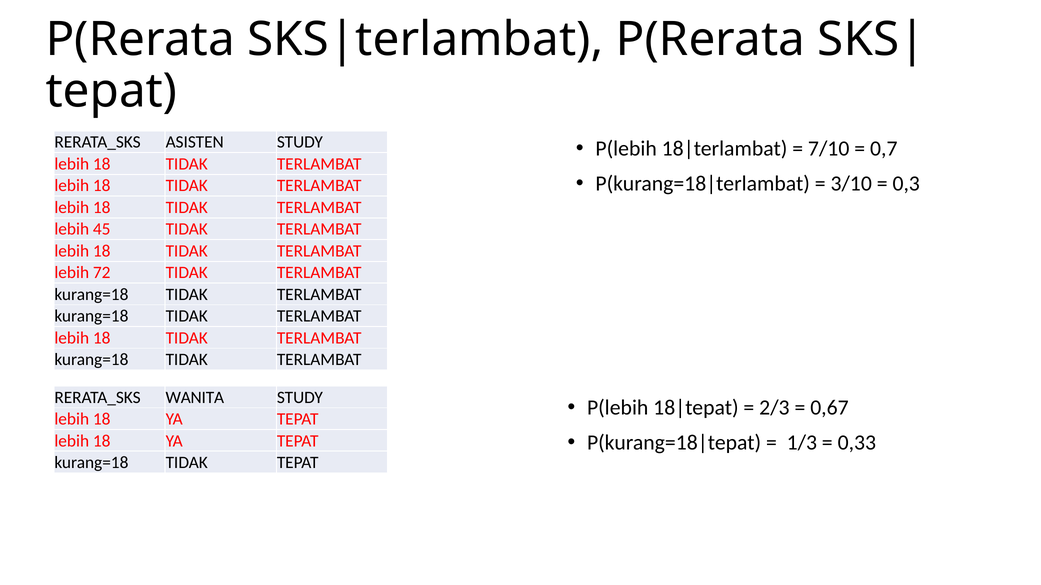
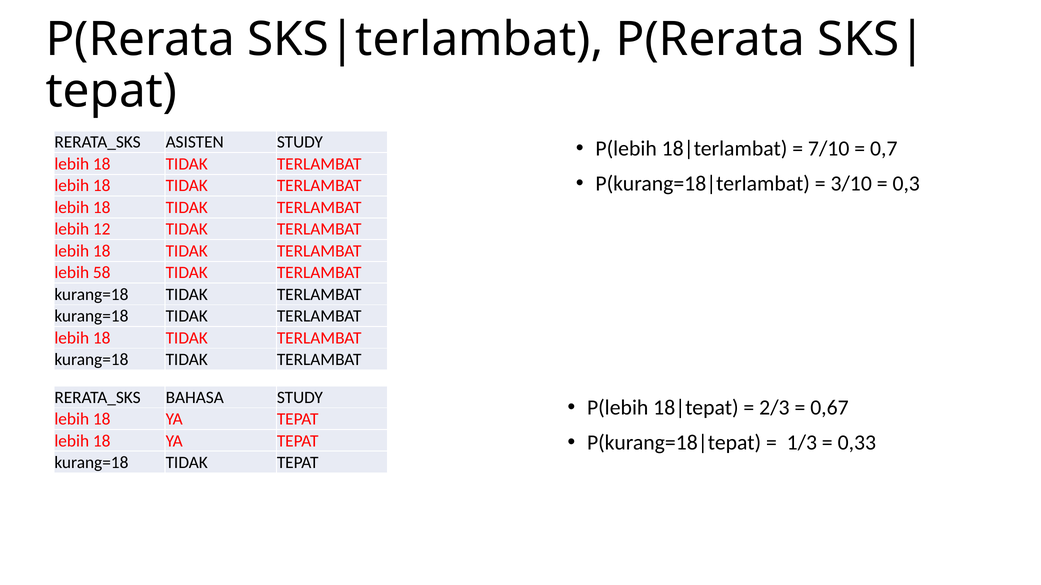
45: 45 -> 12
72: 72 -> 58
WANITA: WANITA -> BAHASA
